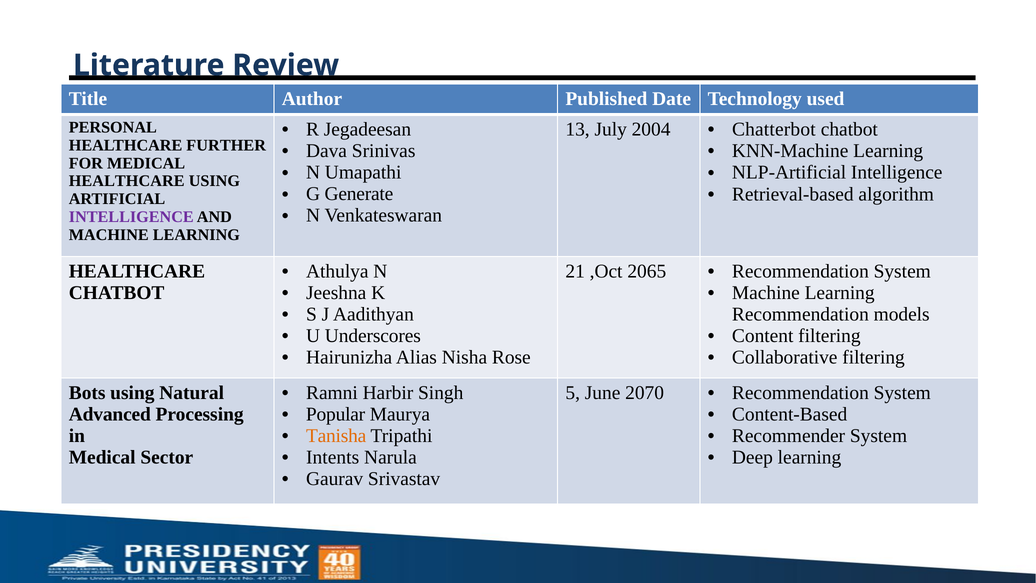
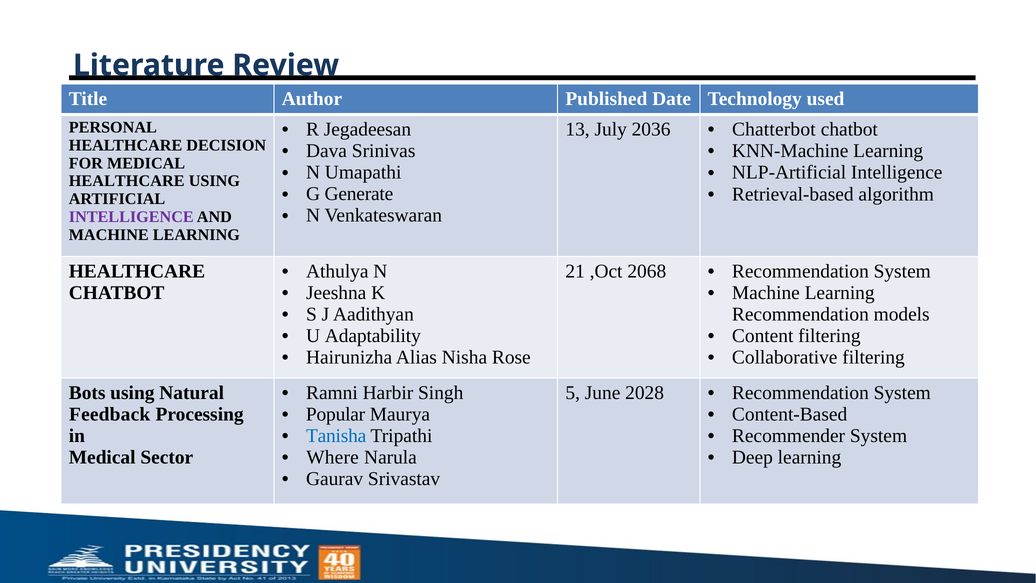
2004: 2004 -> 2036
FURTHER: FURTHER -> DECISION
2065: 2065 -> 2068
Underscores: Underscores -> Adaptability
2070: 2070 -> 2028
Advanced: Advanced -> Feedback
Tanisha colour: orange -> blue
Intents: Intents -> Where
